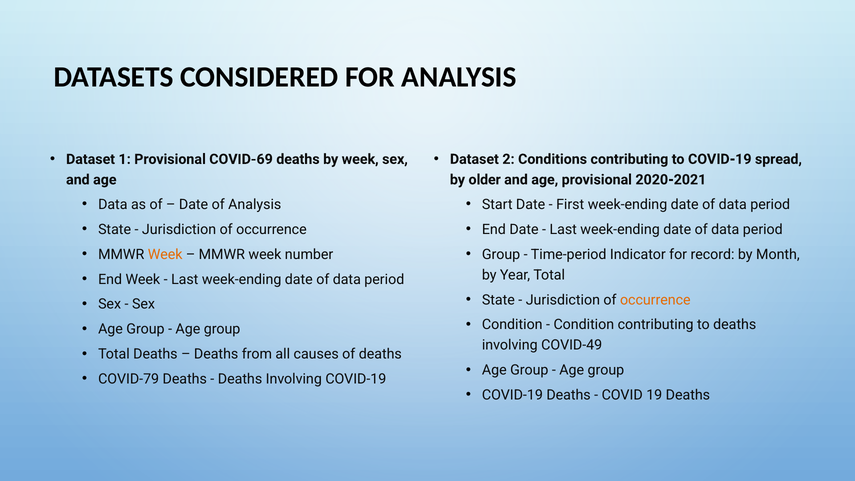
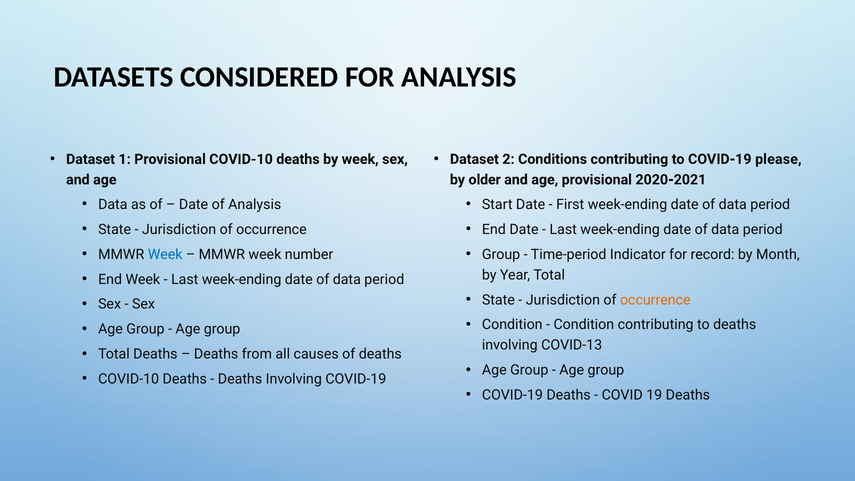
spread: spread -> please
Provisional COVID-69: COVID-69 -> COVID-10
Week at (165, 254) colour: orange -> blue
COVID-49: COVID-49 -> COVID-13
COVID-79 at (129, 379): COVID-79 -> COVID-10
